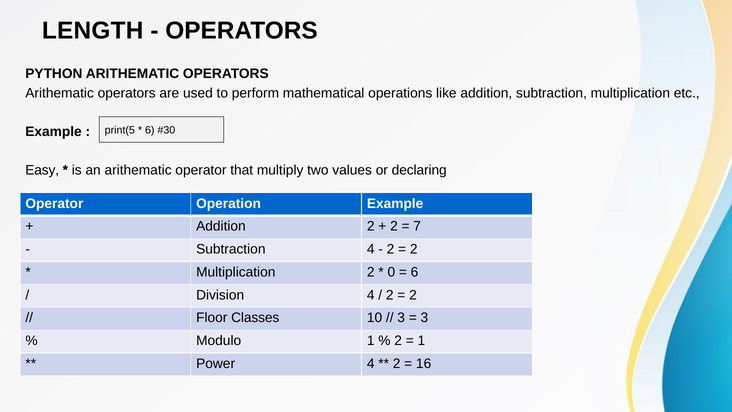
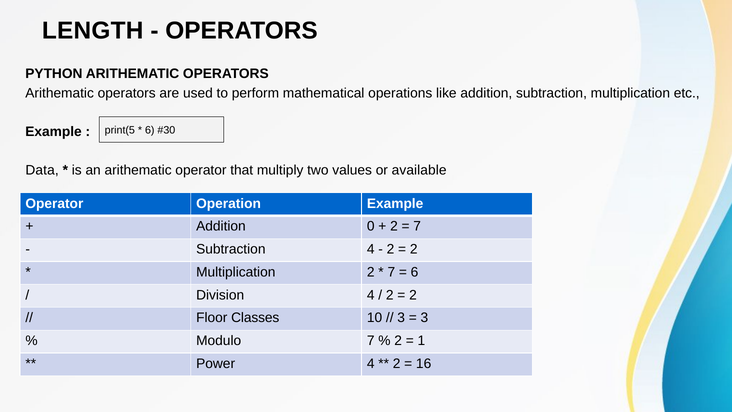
Easy: Easy -> Data
declaring: declaring -> available
Addition 2: 2 -> 0
0 at (391, 272): 0 -> 7
Modulo 1: 1 -> 7
